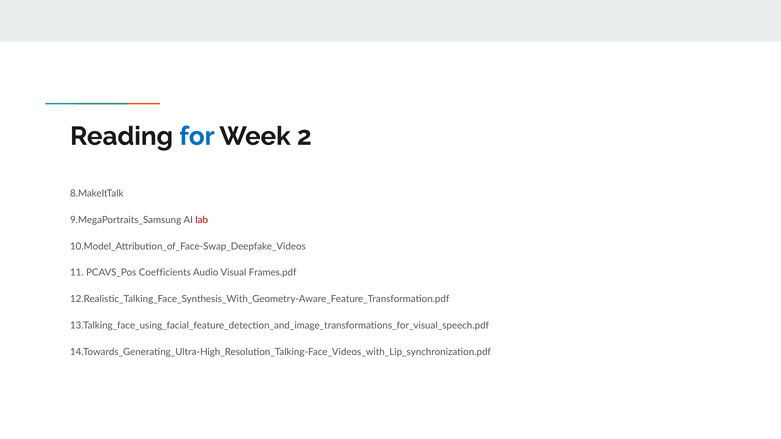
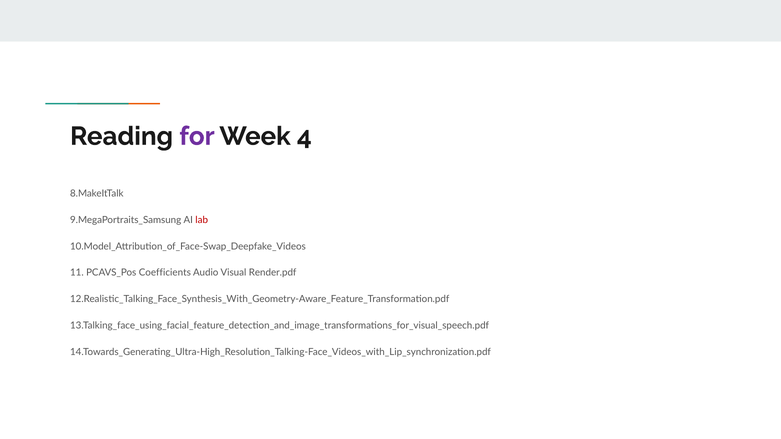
for colour: blue -> purple
2: 2 -> 4
Frames.pdf: Frames.pdf -> Render.pdf
